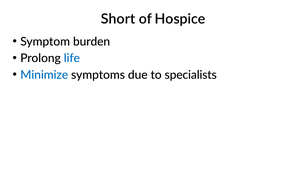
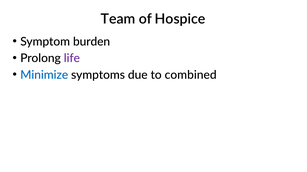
Short: Short -> Team
life colour: blue -> purple
specialists: specialists -> combined
